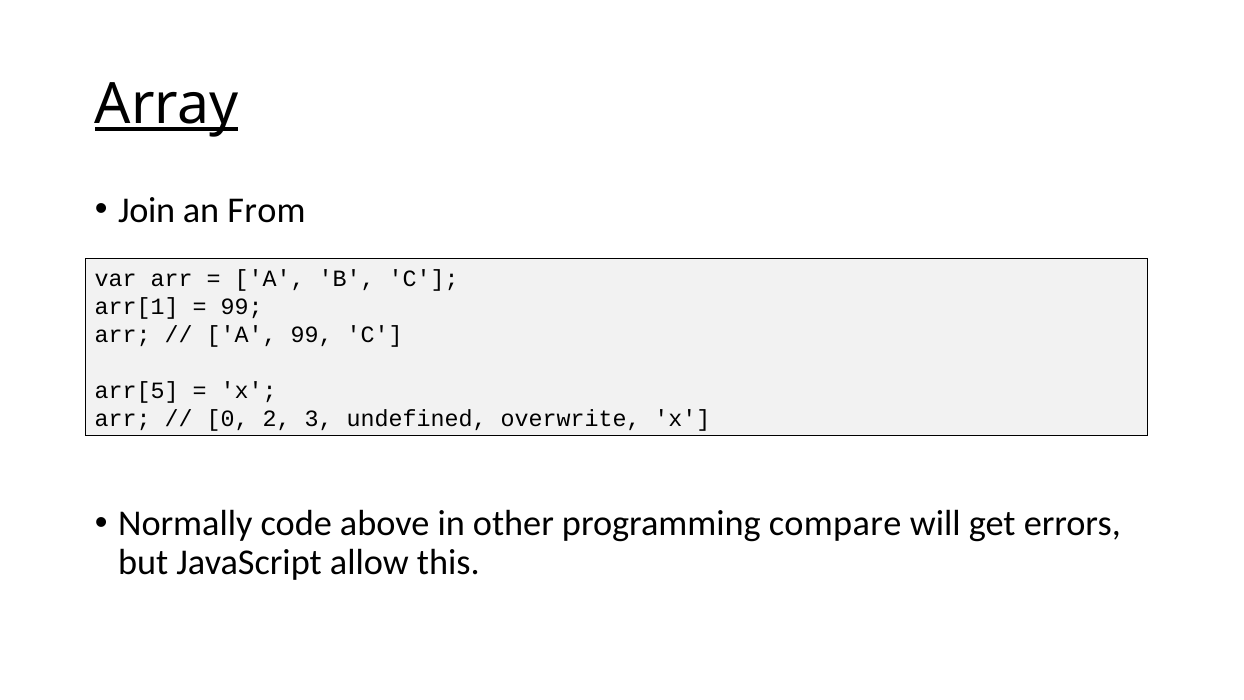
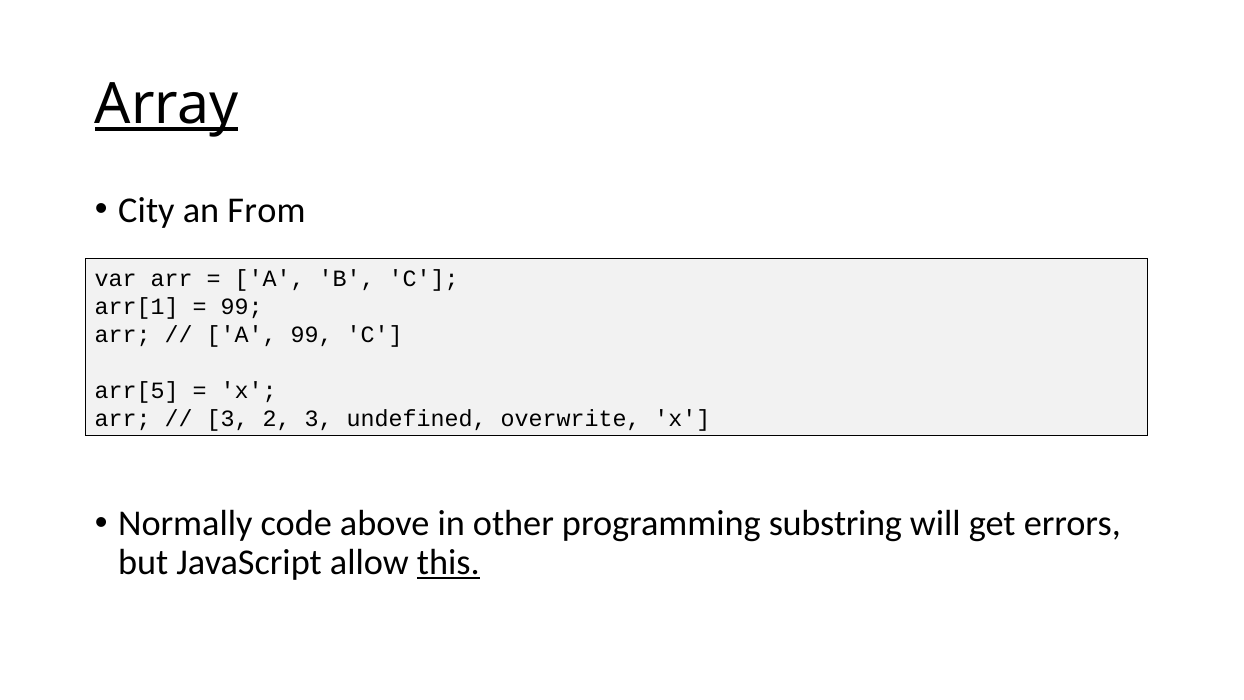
Join: Join -> City
0 at (228, 419): 0 -> 3
compare: compare -> substring
this underline: none -> present
